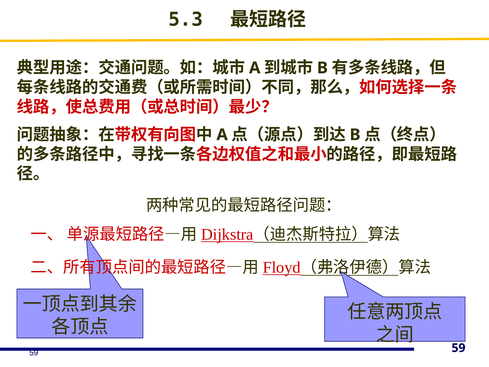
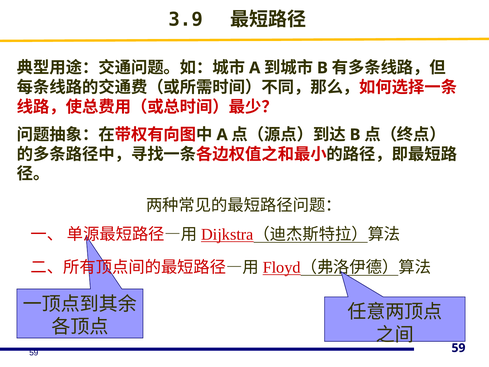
5.3: 5.3 -> 3.9
